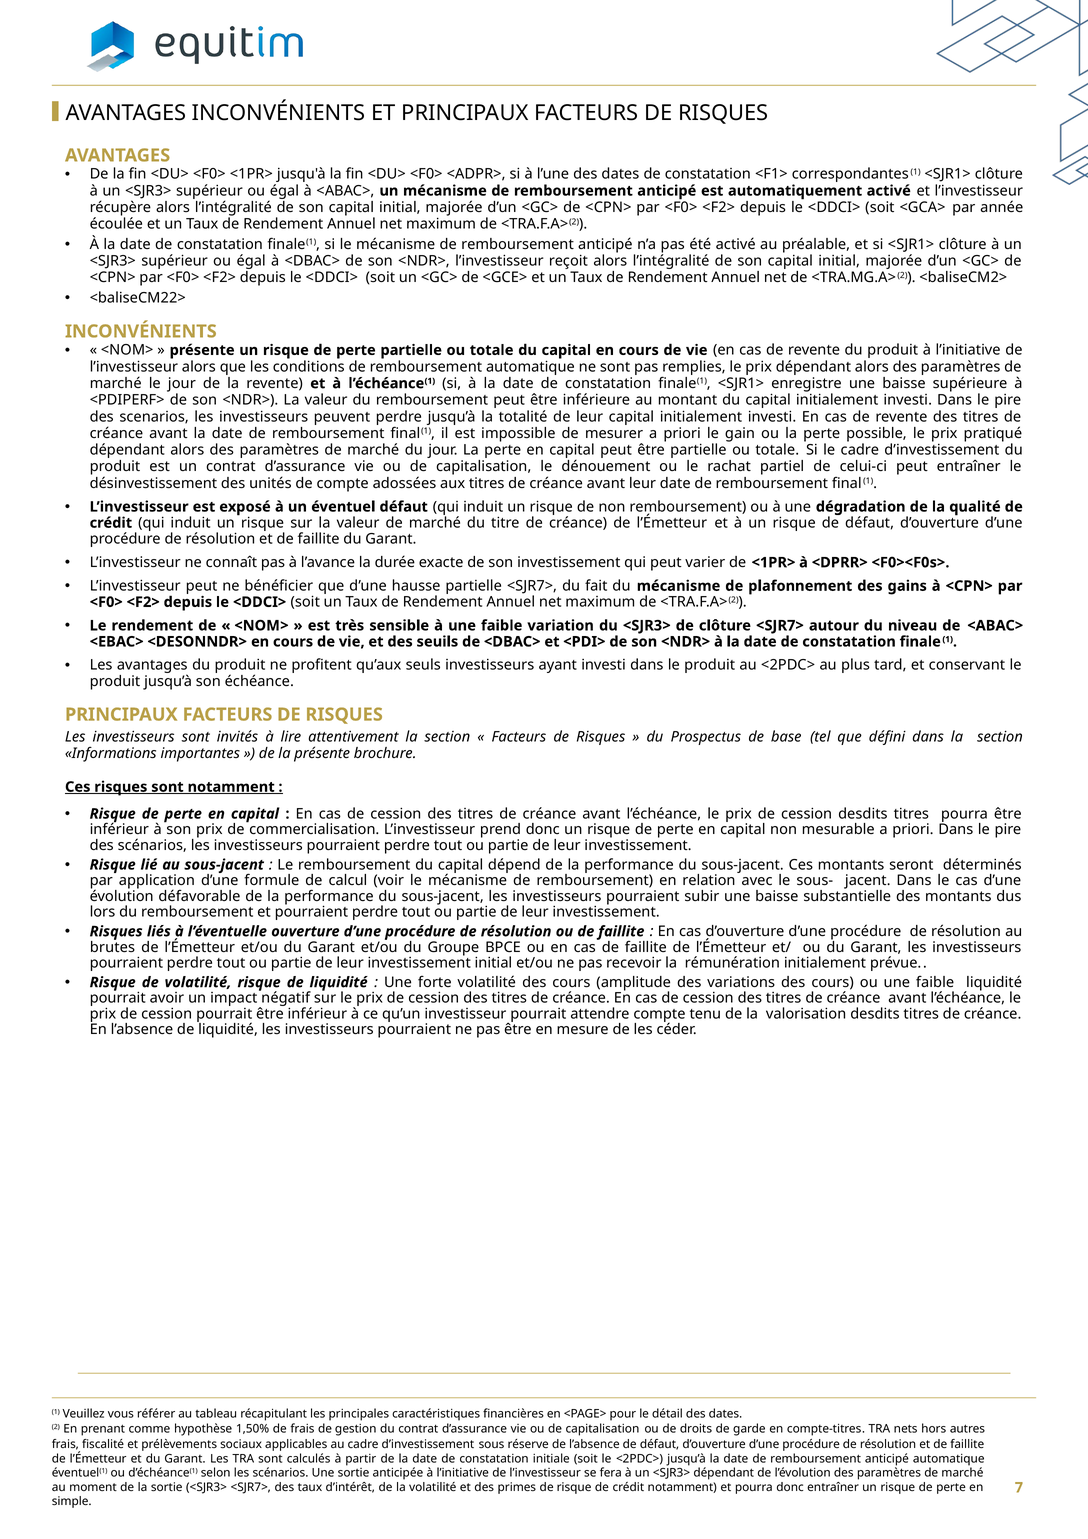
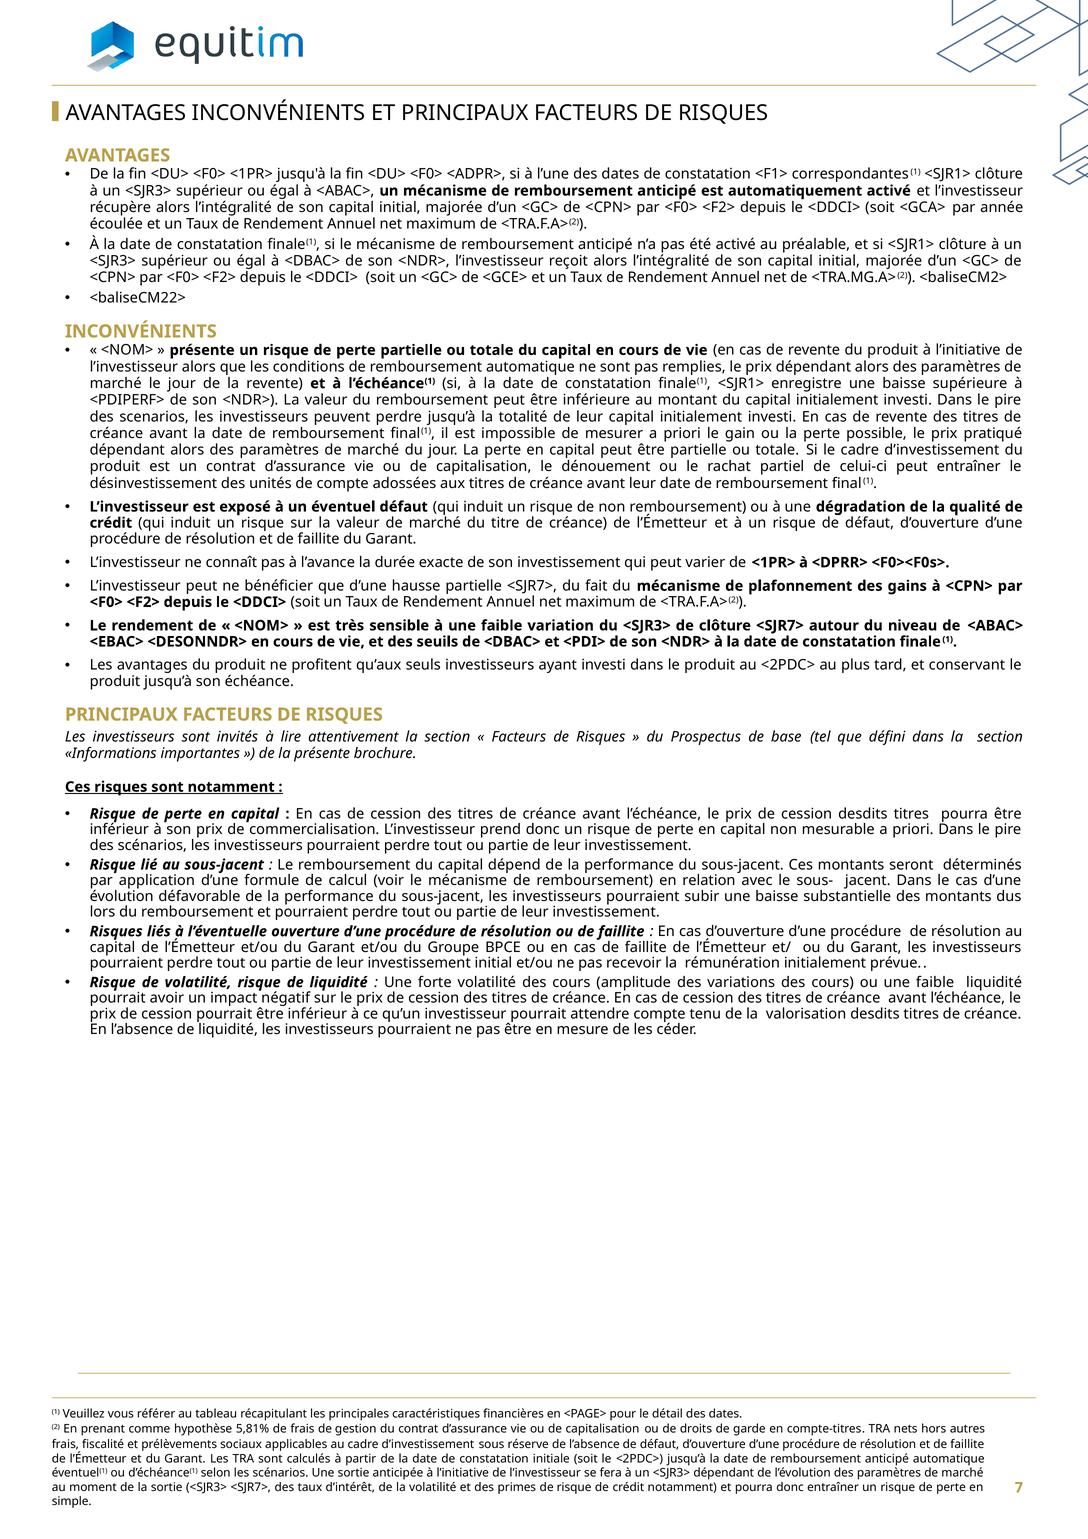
brutes at (112, 947): brutes -> capital
1,50%: 1,50% -> 5,81%
